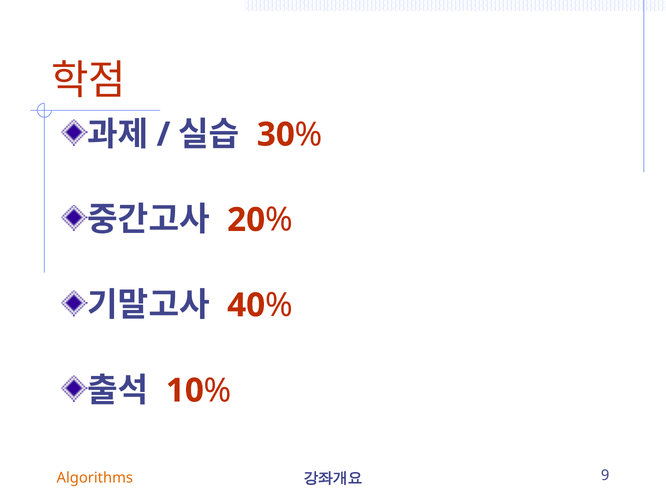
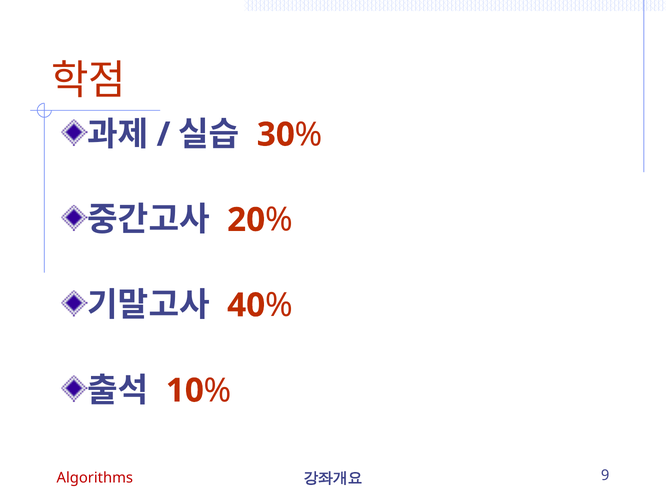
Algorithms colour: orange -> red
